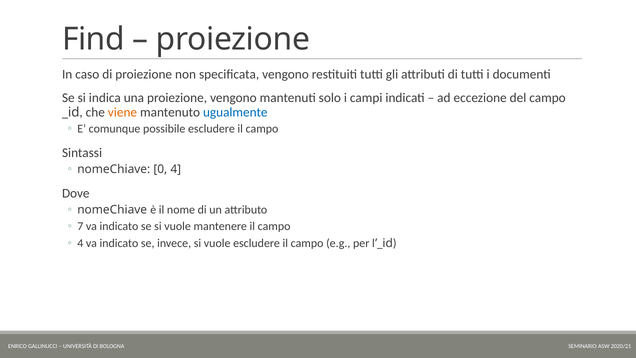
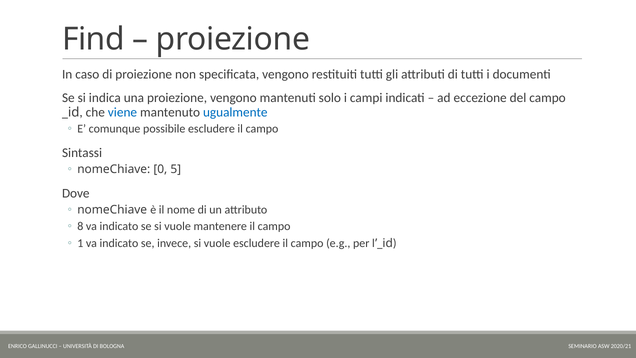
viene colour: orange -> blue
0 4: 4 -> 5
7: 7 -> 8
4 at (80, 243): 4 -> 1
